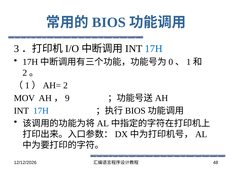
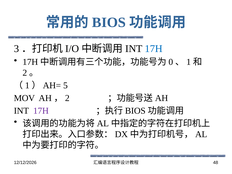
2 at (66, 85): 2 -> 5
9 at (67, 98): 9 -> 2
17H at (41, 111) colour: blue -> purple
